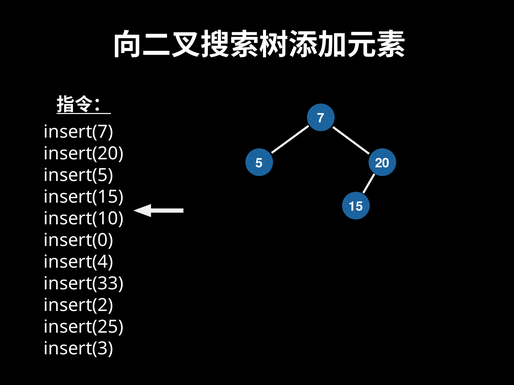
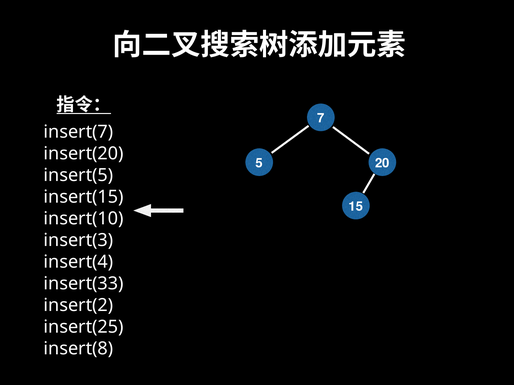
insert(0: insert(0 -> insert(3
insert(3: insert(3 -> insert(8
